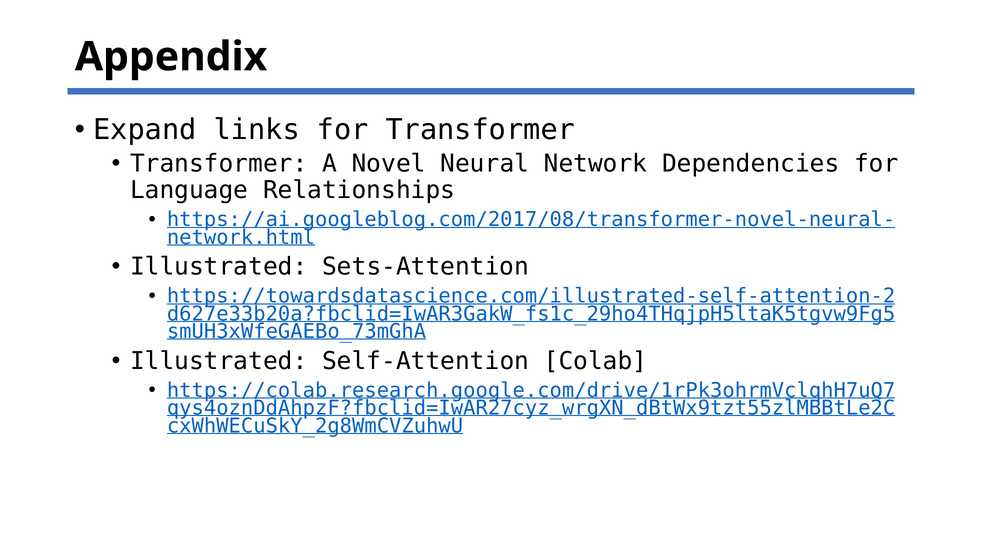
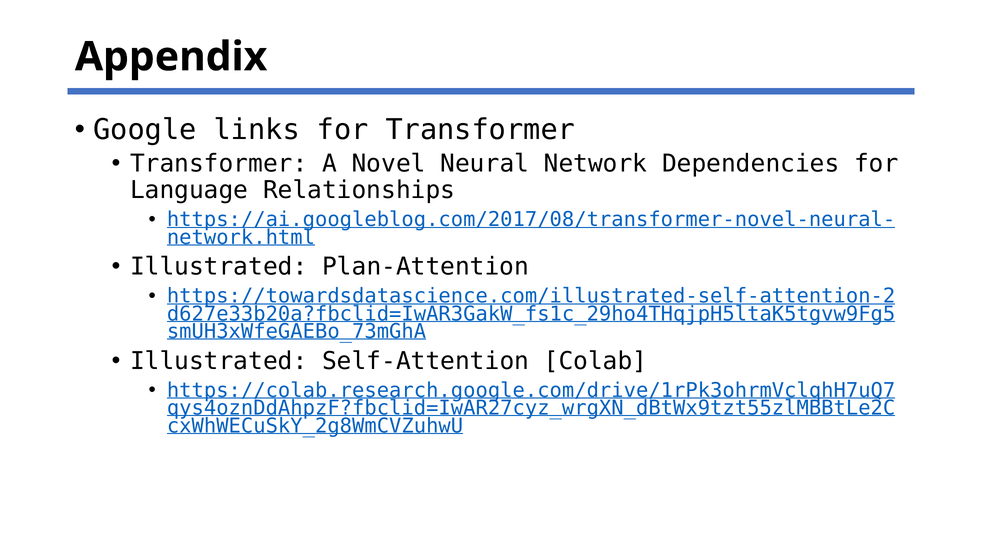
Expand: Expand -> Google
Sets-Attention: Sets-Attention -> Plan-Attention
